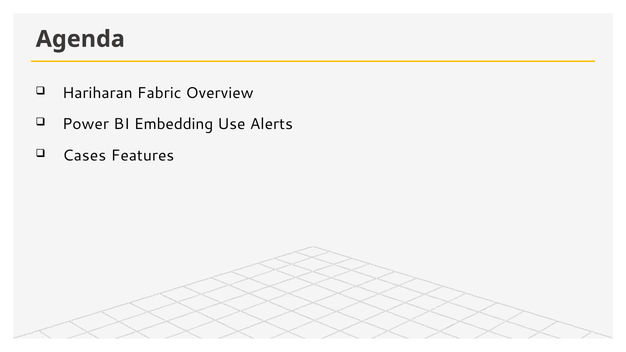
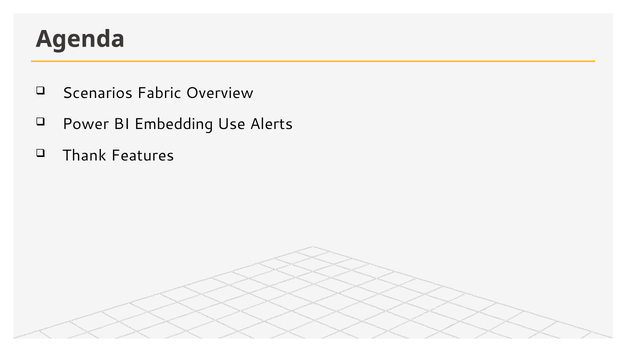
Hariharan: Hariharan -> Scenarios
Cases: Cases -> Thank
